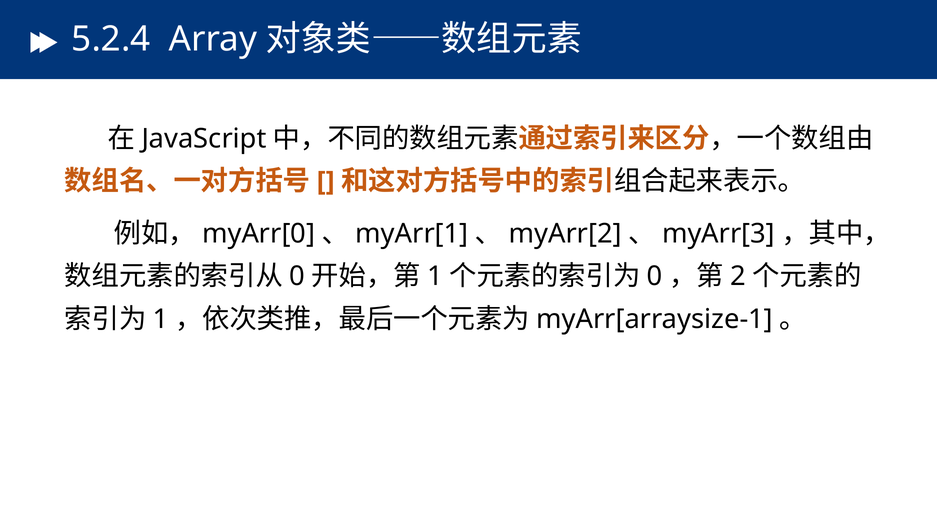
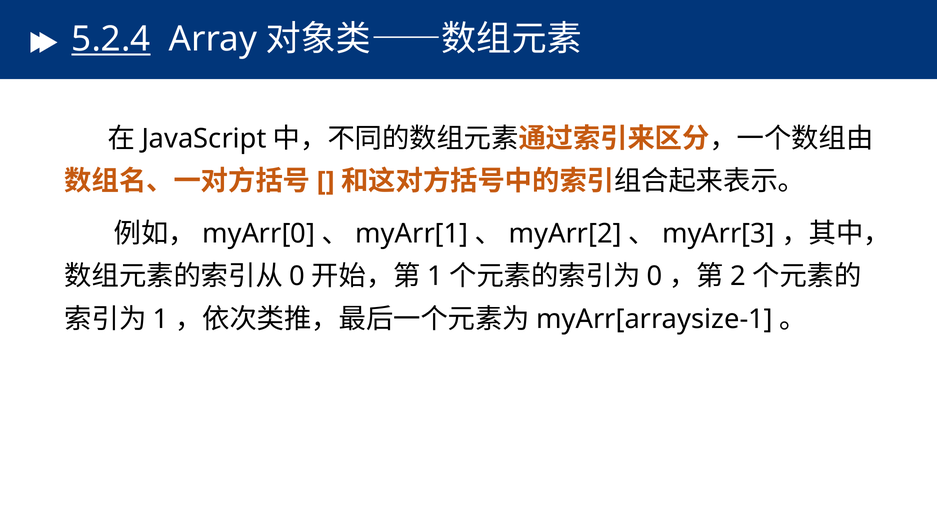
5.2.4 underline: none -> present
